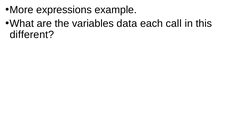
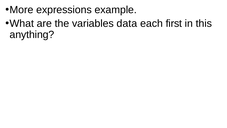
call: call -> first
different: different -> anything
